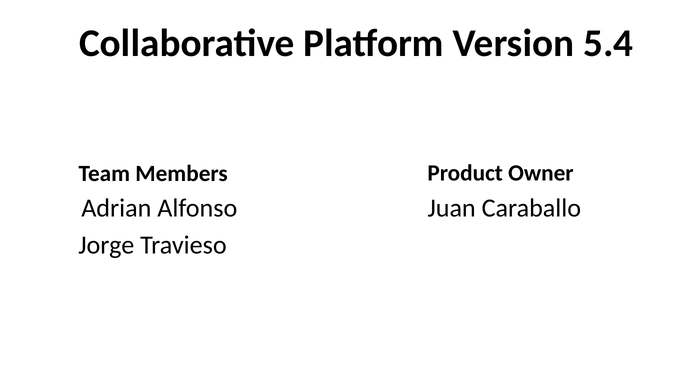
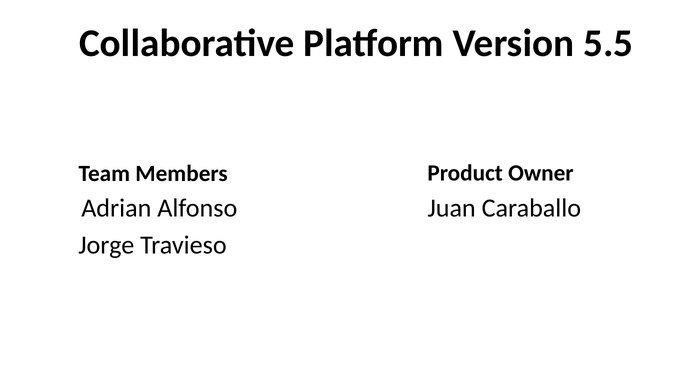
5.4: 5.4 -> 5.5
